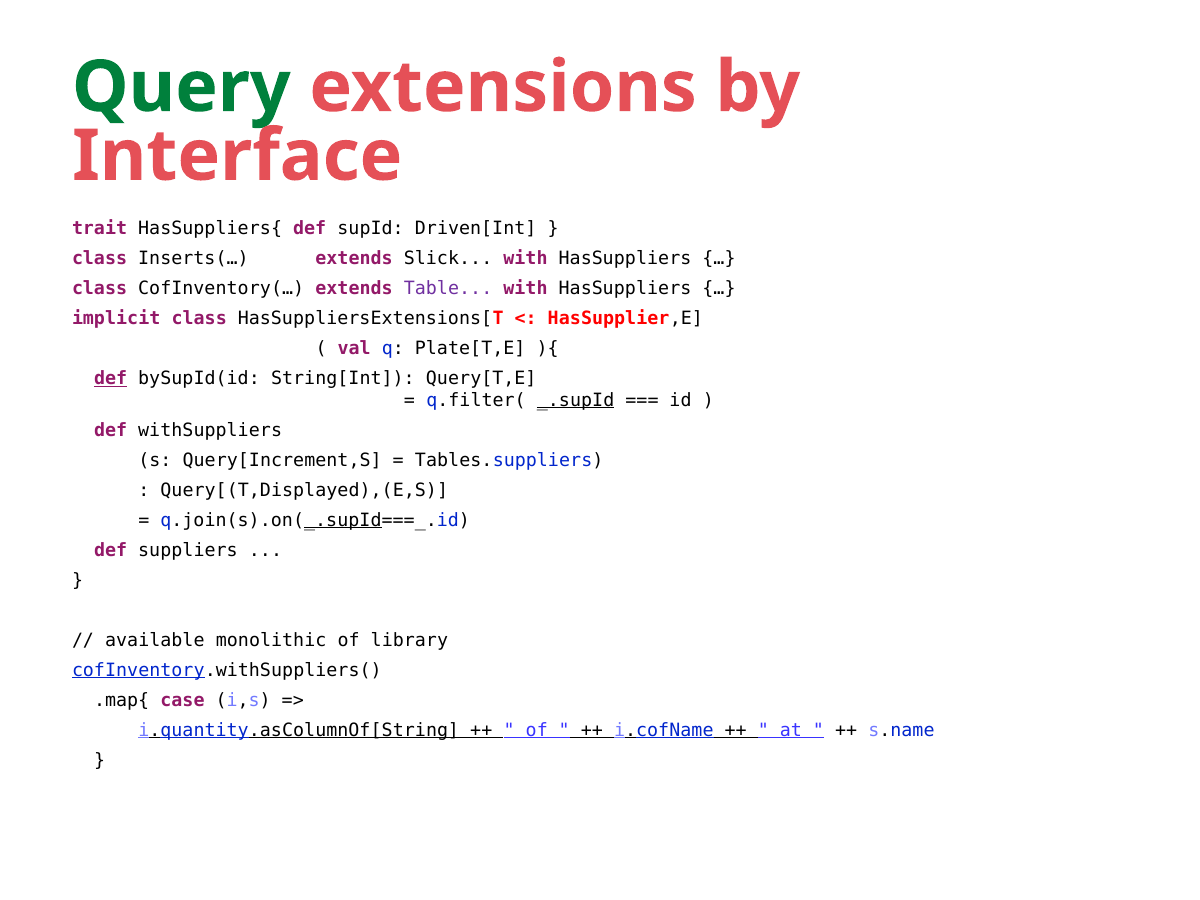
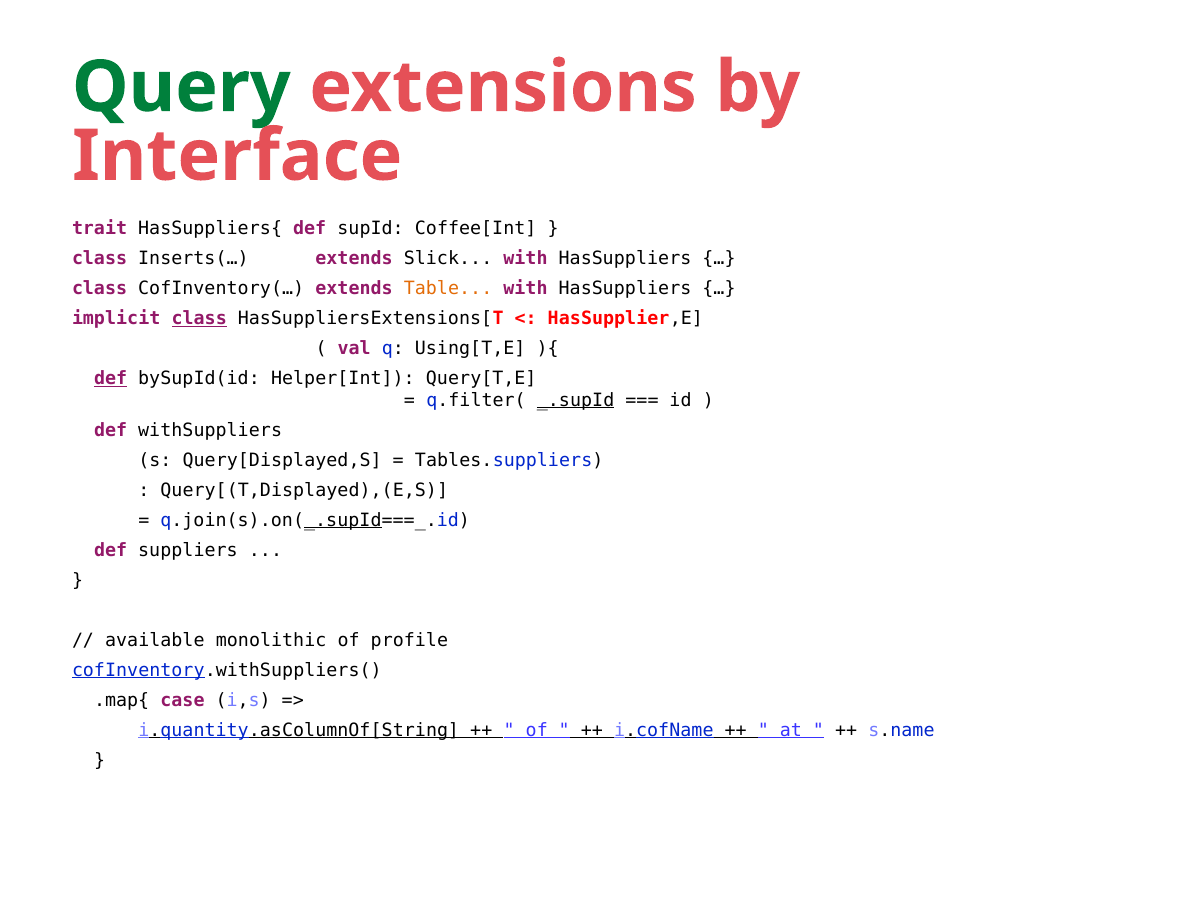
Driven[Int: Driven[Int -> Coffee[Int
Table colour: purple -> orange
class at (199, 318) underline: none -> present
Plate[T,E: Plate[T,E -> Using[T,E
String[Int: String[Int -> Helper[Int
Query[Increment,S: Query[Increment,S -> Query[Displayed,S
library: library -> profile
